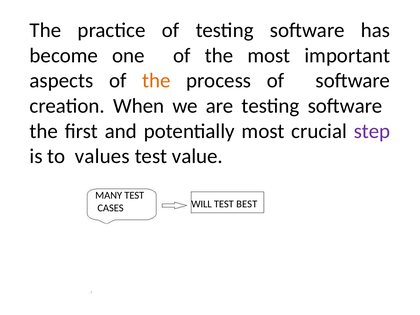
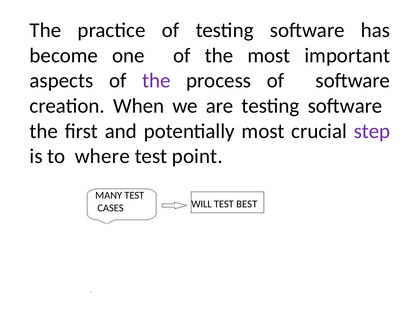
the at (156, 81) colour: orange -> purple
values: values -> where
value: value -> point
